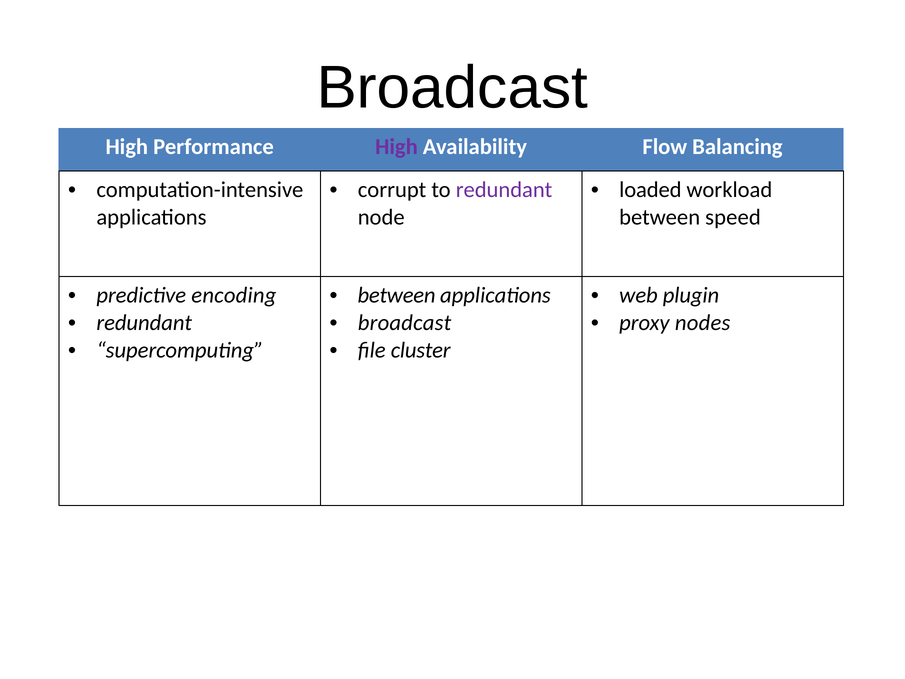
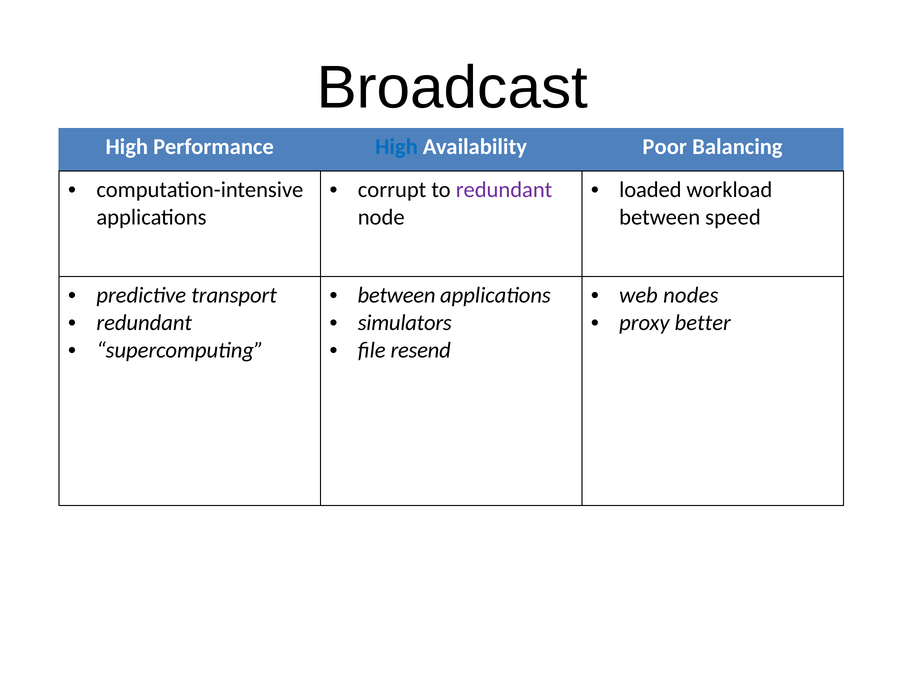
High at (396, 147) colour: purple -> blue
Flow: Flow -> Poor
encoding: encoding -> transport
plugin: plugin -> nodes
broadcast at (405, 323): broadcast -> simulators
nodes: nodes -> better
cluster: cluster -> resend
